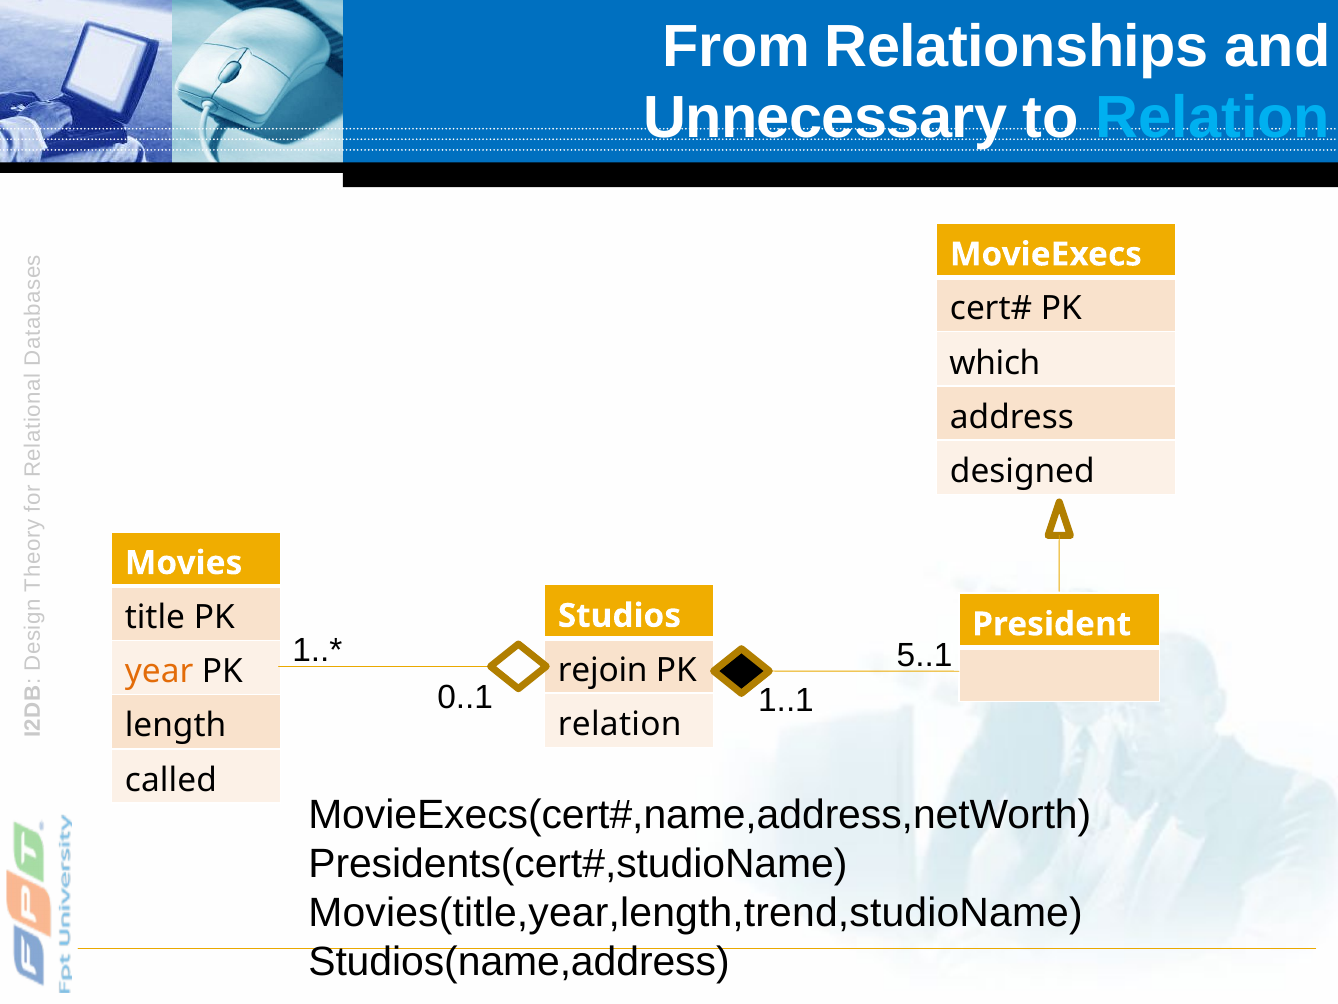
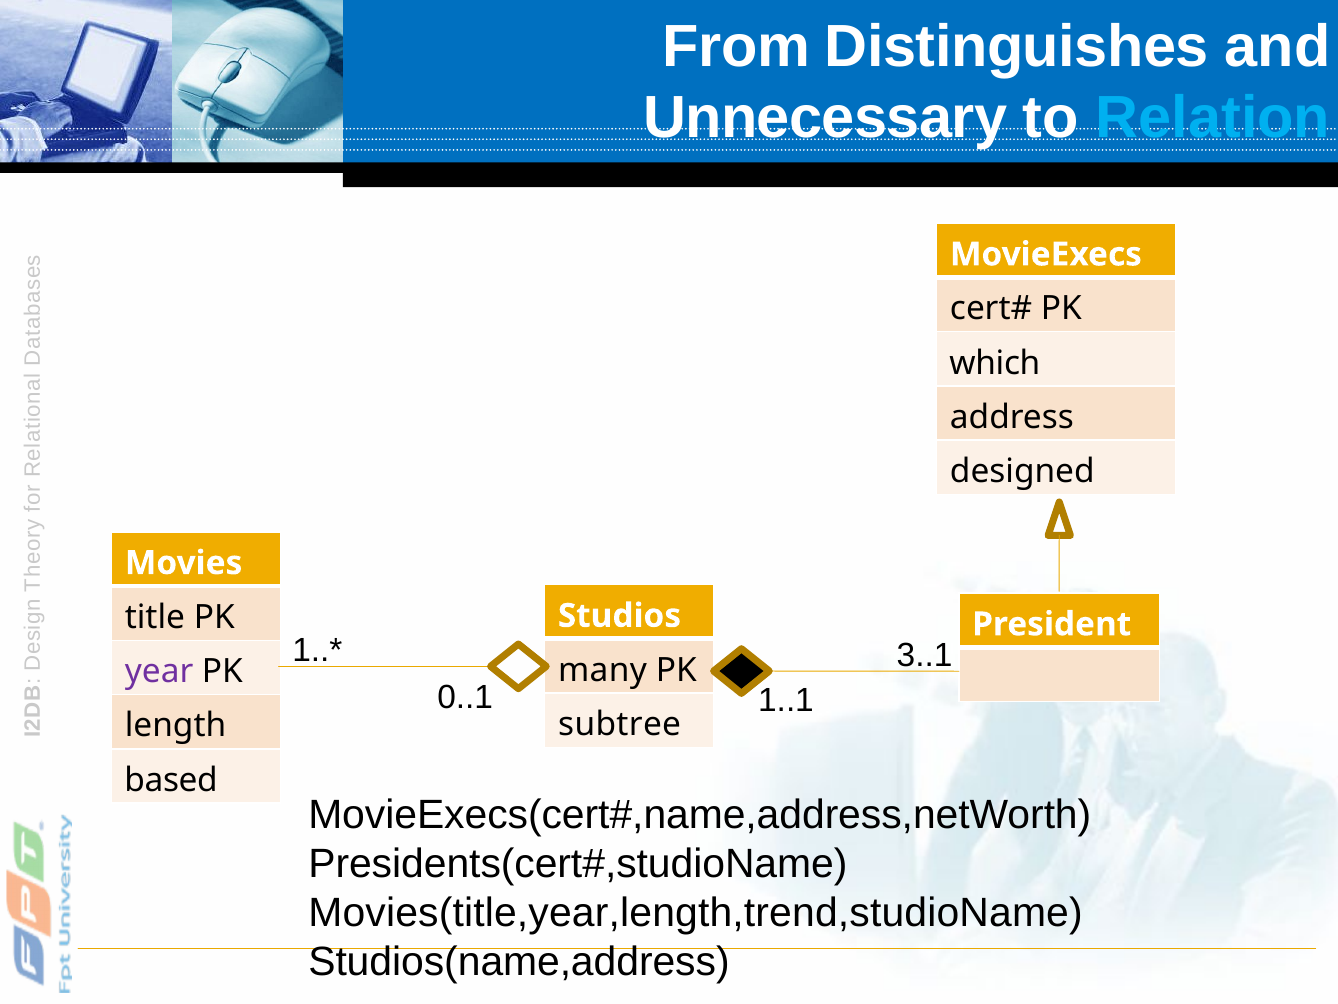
Relationships: Relationships -> Distinguishes
5..1: 5..1 -> 3..1
rejoin: rejoin -> many
year colour: orange -> purple
relation at (620, 724): relation -> subtree
called: called -> based
